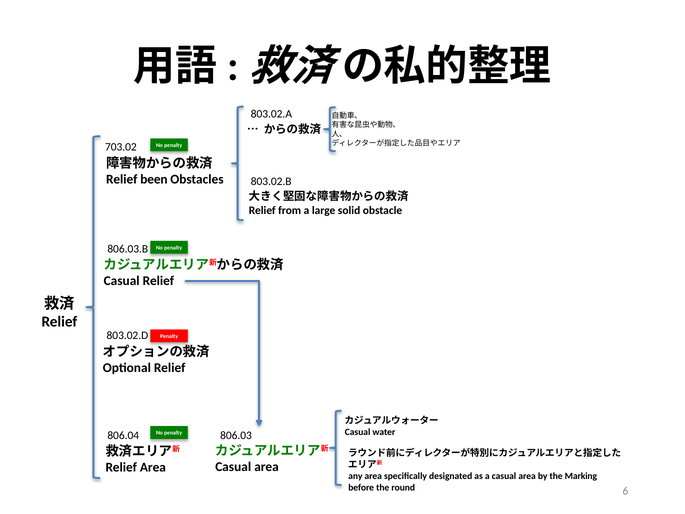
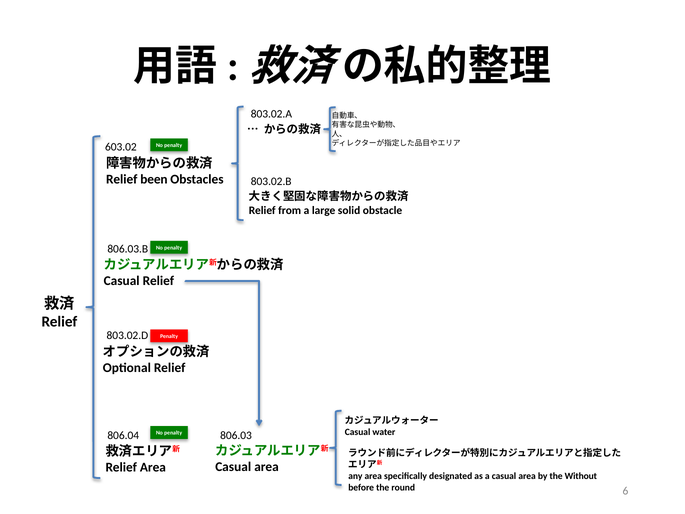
703.02: 703.02 -> 603.02
Marking: Marking -> Without
